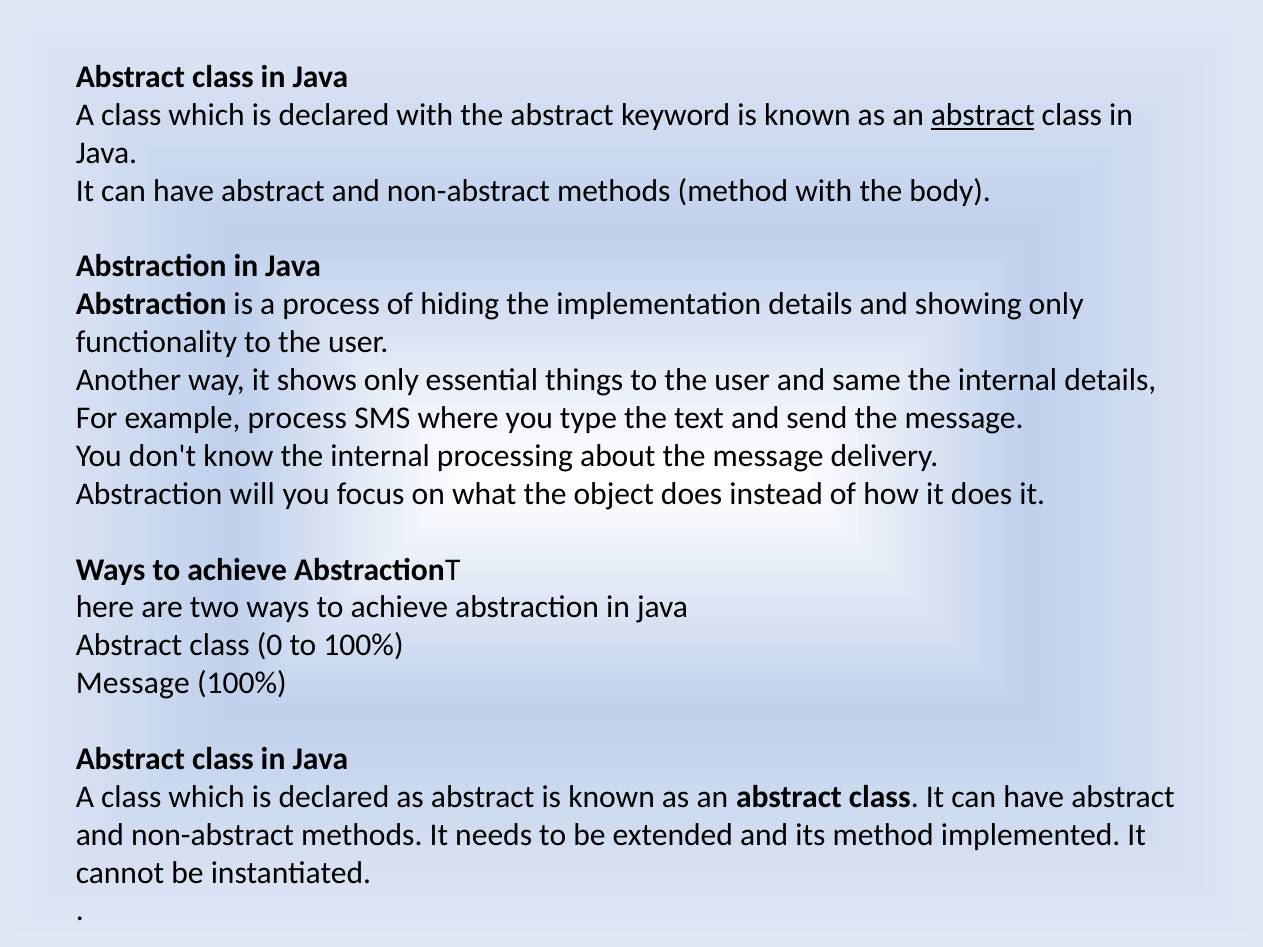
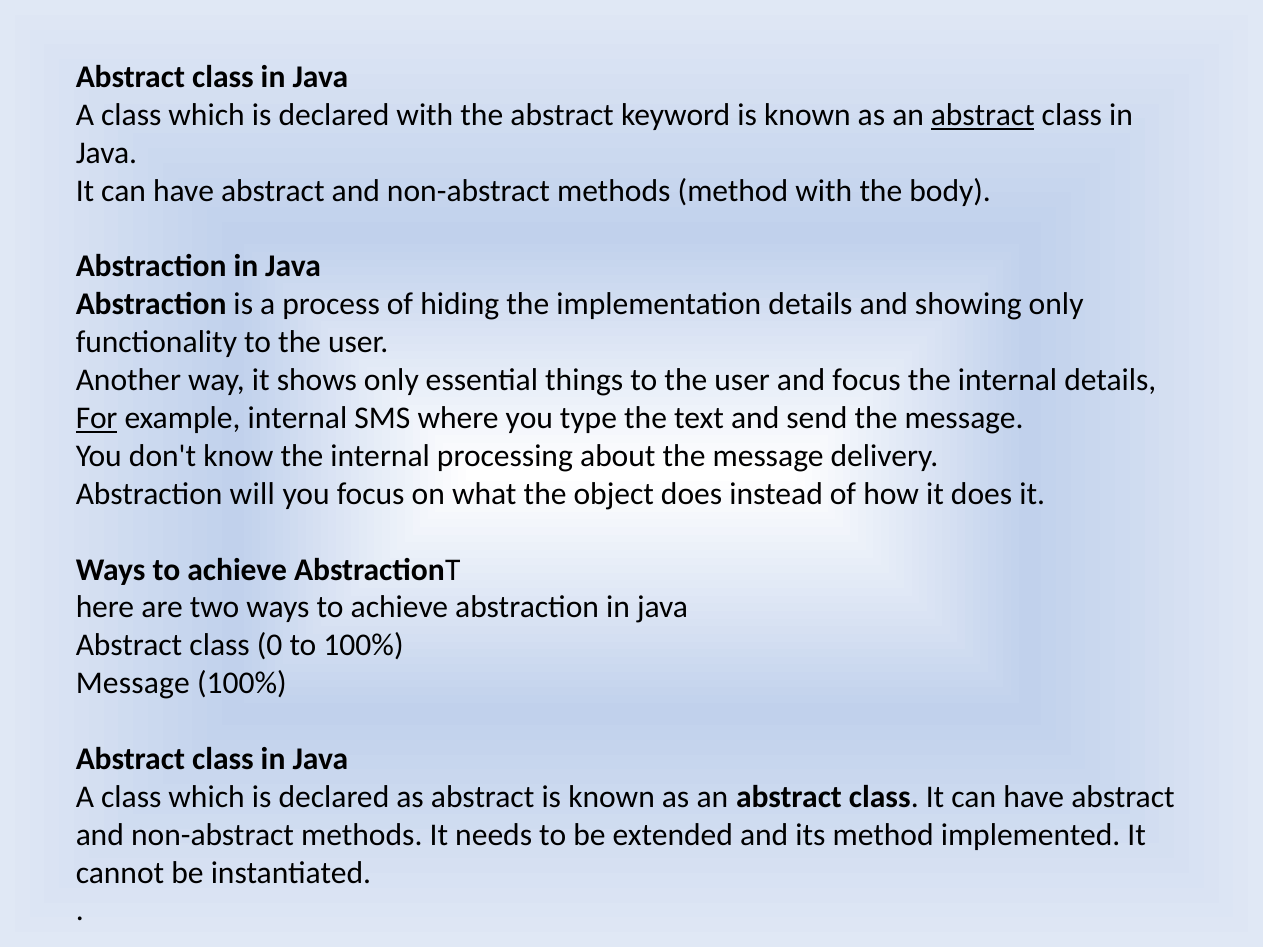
and same: same -> focus
For underline: none -> present
example process: process -> internal
